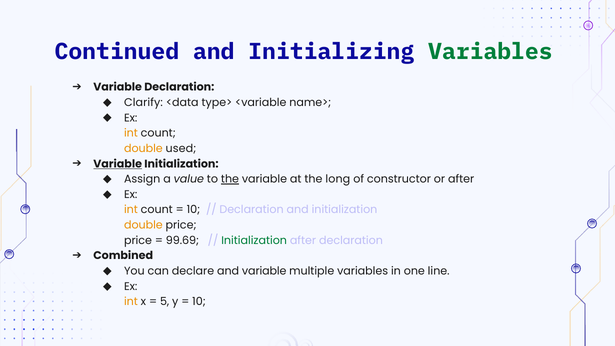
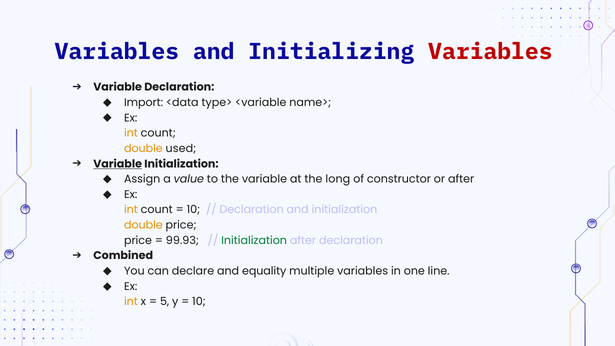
Continued at (117, 52): Continued -> Variables
Variables at (490, 52) colour: green -> red
Clarify: Clarify -> Import
the at (230, 179) underline: present -> none
99.69: 99.69 -> 99.93
and variable: variable -> equality
